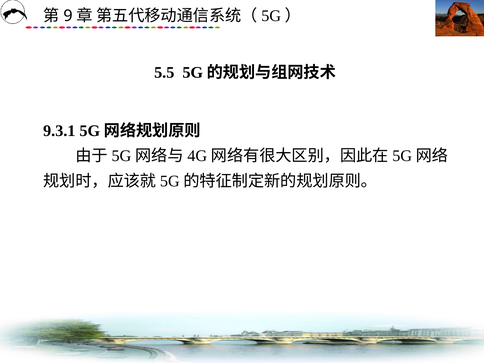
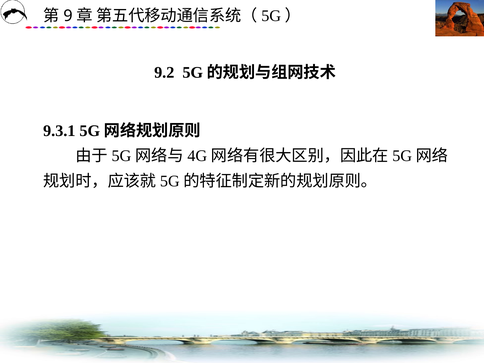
5.5: 5.5 -> 9.2
